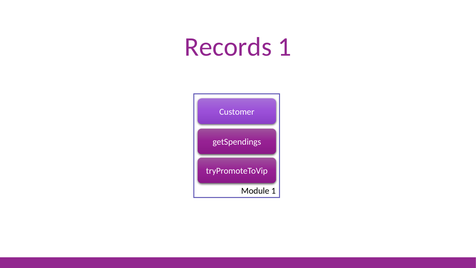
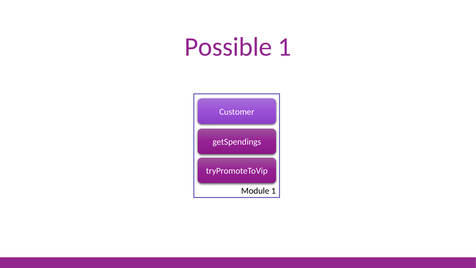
Records: Records -> Possible
